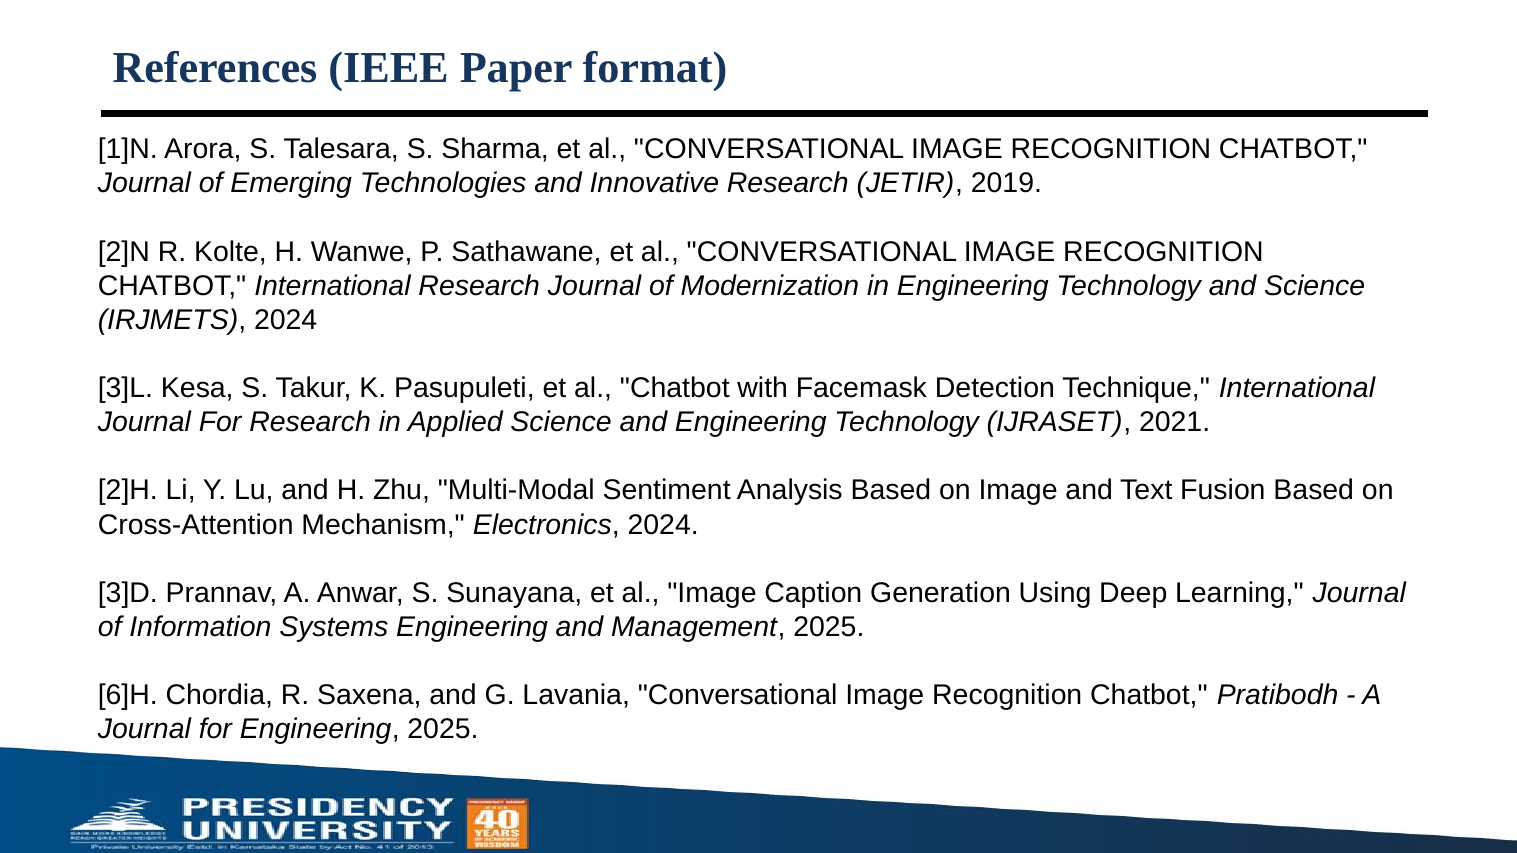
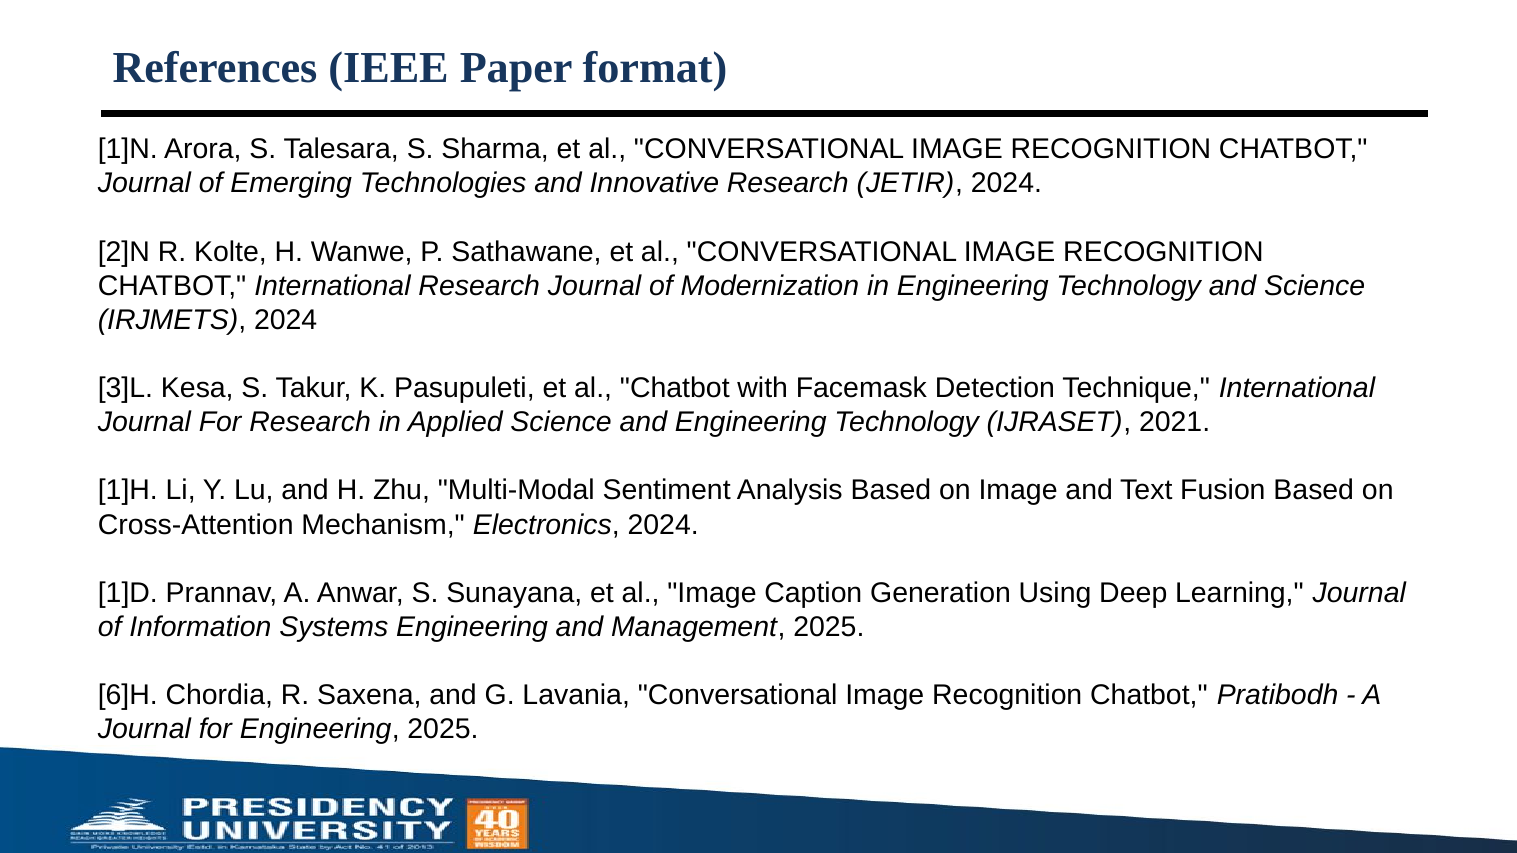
JETIR 2019: 2019 -> 2024
2]H: 2]H -> 1]H
3]D: 3]D -> 1]D
